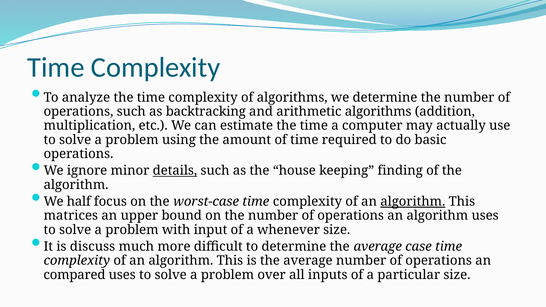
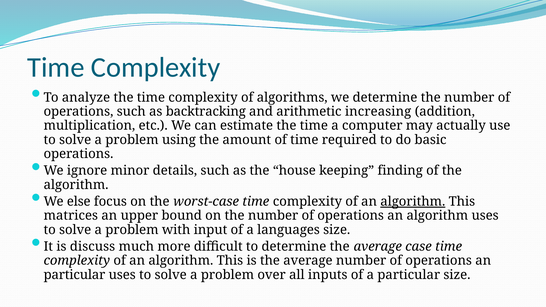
arithmetic algorithms: algorithms -> increasing
details underline: present -> none
half: half -> else
whenever: whenever -> languages
compared at (74, 275): compared -> particular
